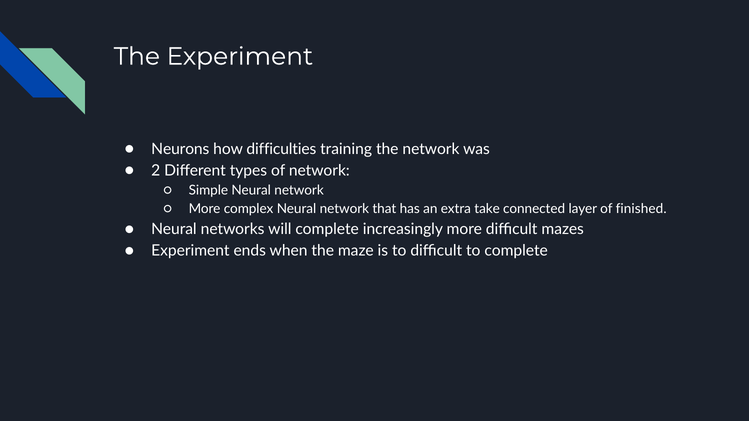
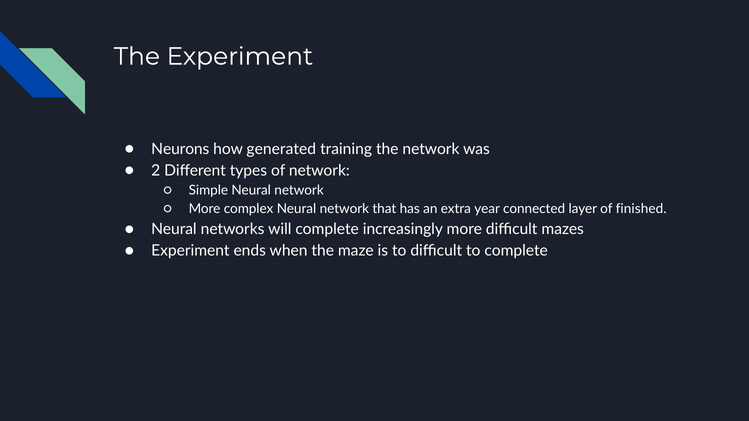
difficulties: difficulties -> generated
take: take -> year
